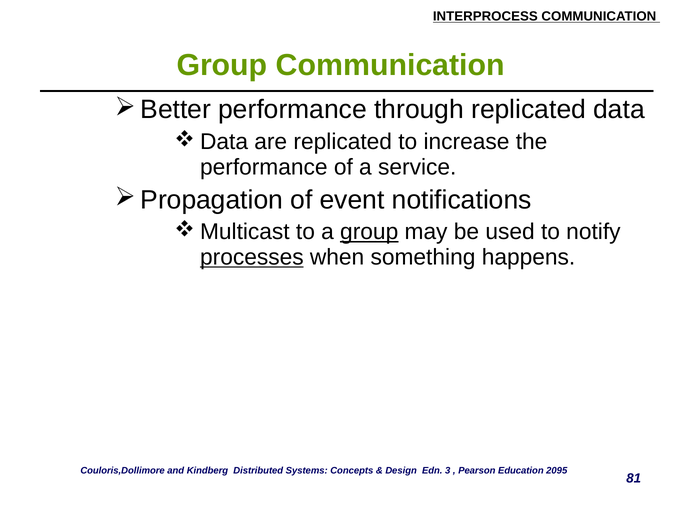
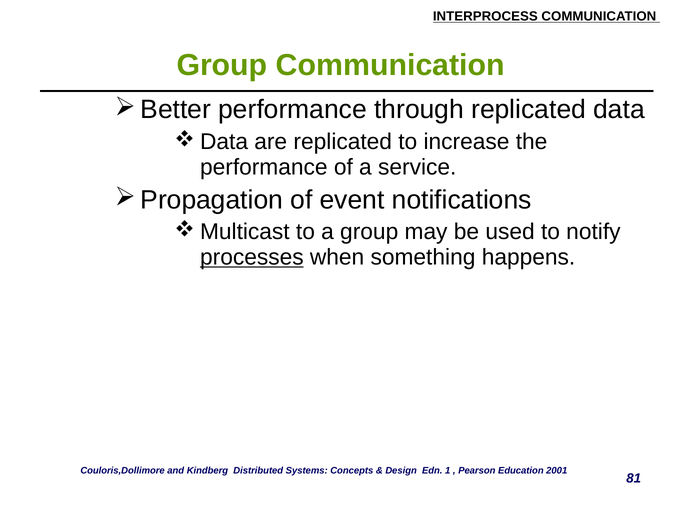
group at (369, 232) underline: present -> none
3: 3 -> 1
2095: 2095 -> 2001
